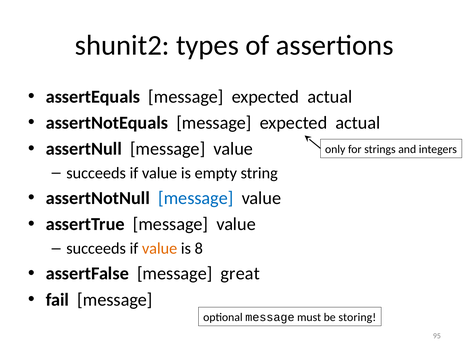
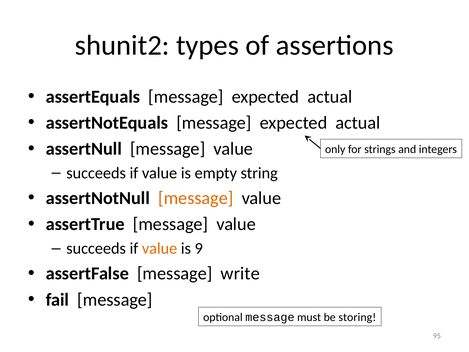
message at (196, 198) colour: blue -> orange
8: 8 -> 9
great: great -> write
